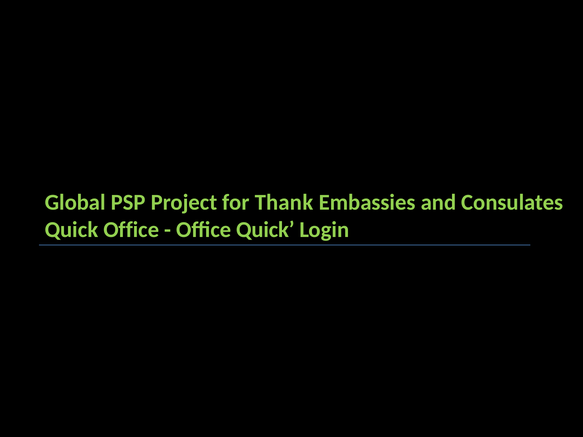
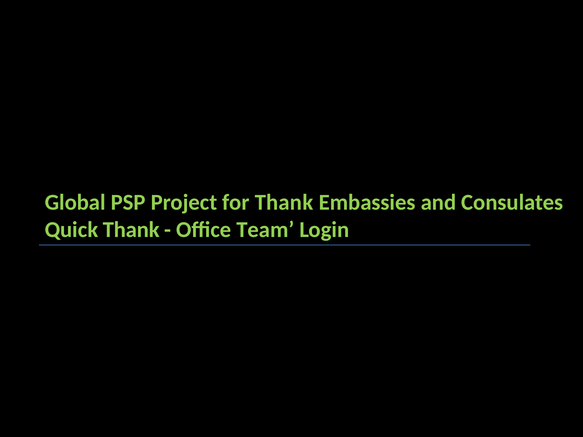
Quick Office: Office -> Thank
Office Quick: Quick -> Team
